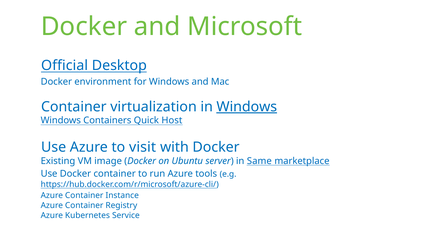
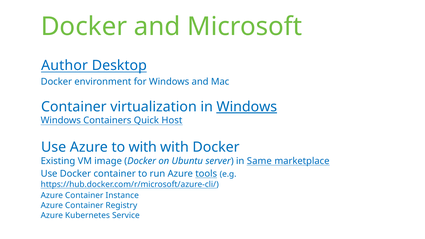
Official: Official -> Author
to visit: visit -> with
tools underline: none -> present
